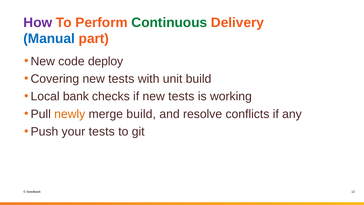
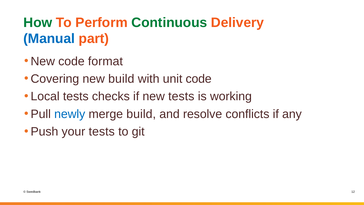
How colour: purple -> green
deploy: deploy -> format
Covering new tests: tests -> build
unit build: build -> code
Local bank: bank -> tests
newly colour: orange -> blue
